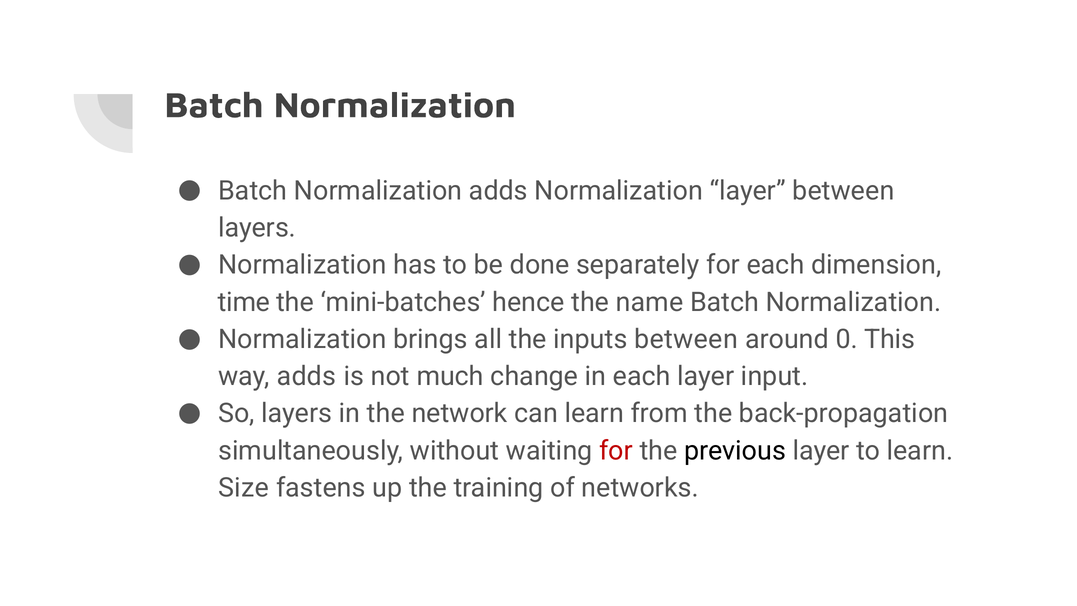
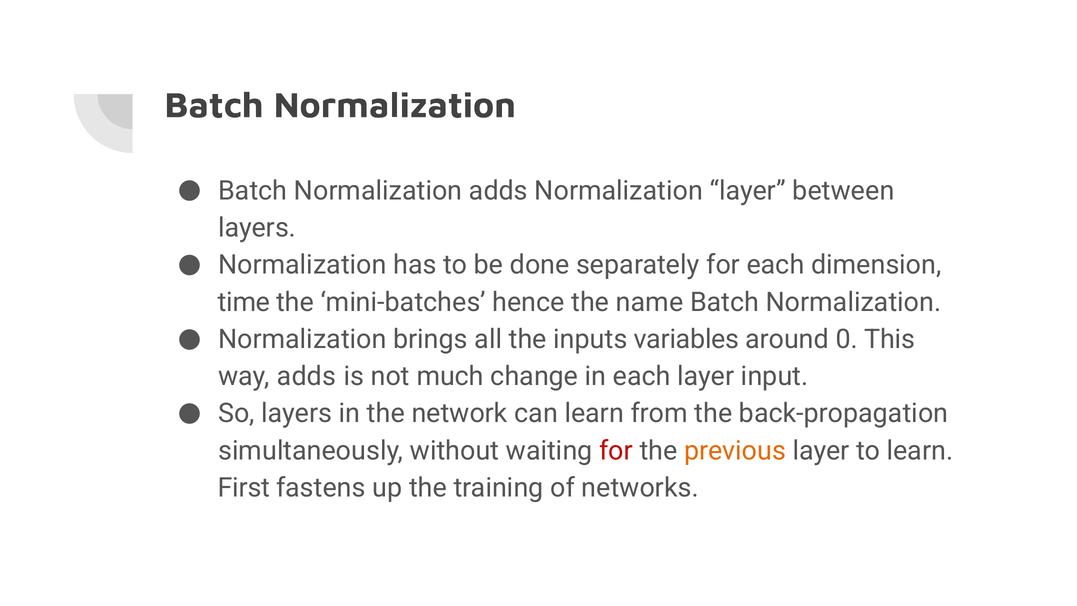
inputs between: between -> variables
previous colour: black -> orange
Size: Size -> First
